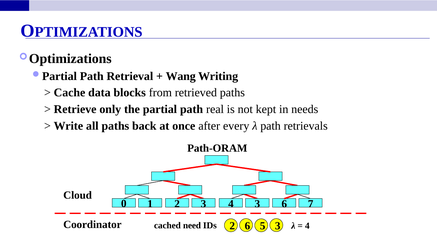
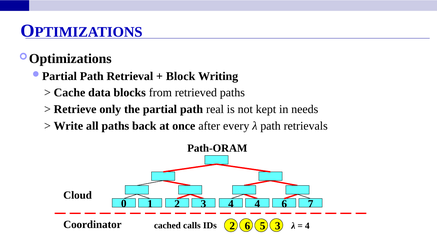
Wang: Wang -> Block
4 3: 3 -> 4
need: need -> calls
